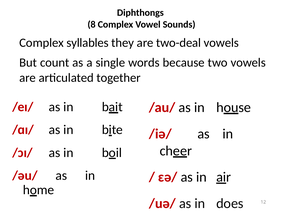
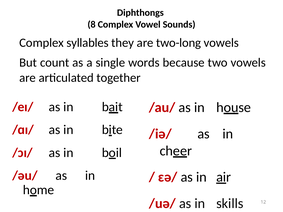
two-deal: two-deal -> two-long
does: does -> skills
